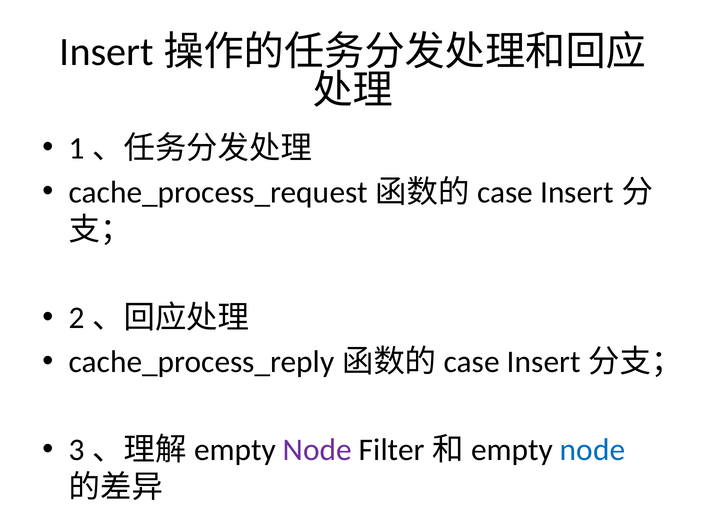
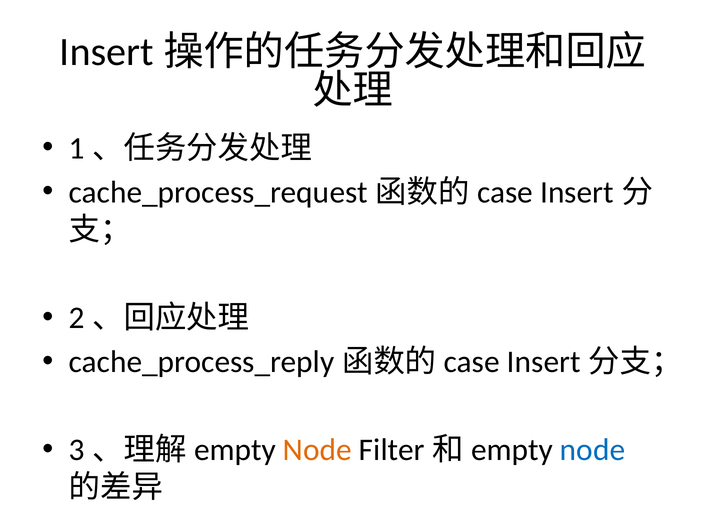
Node at (317, 449) colour: purple -> orange
